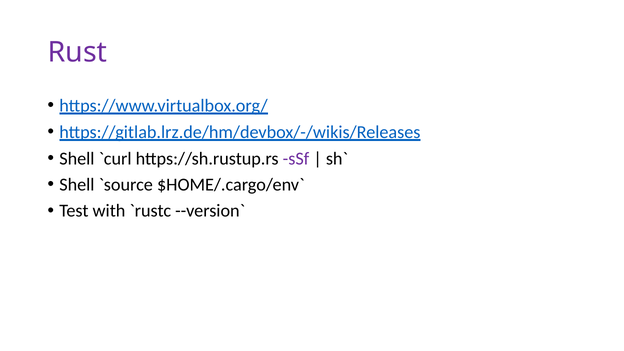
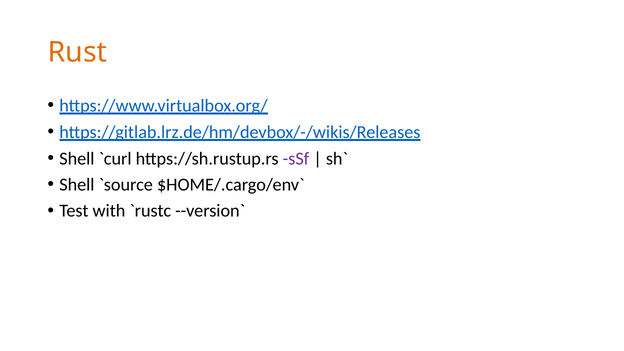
Rust colour: purple -> orange
